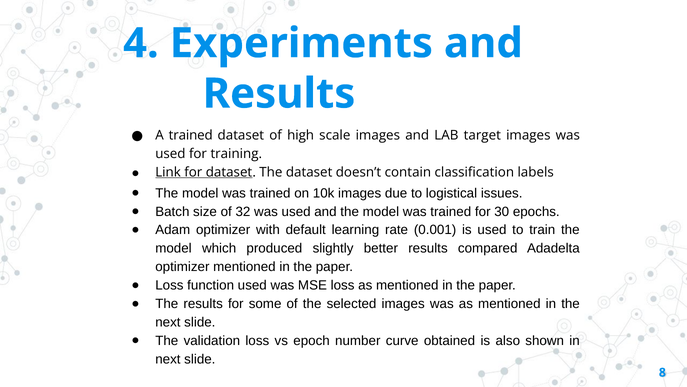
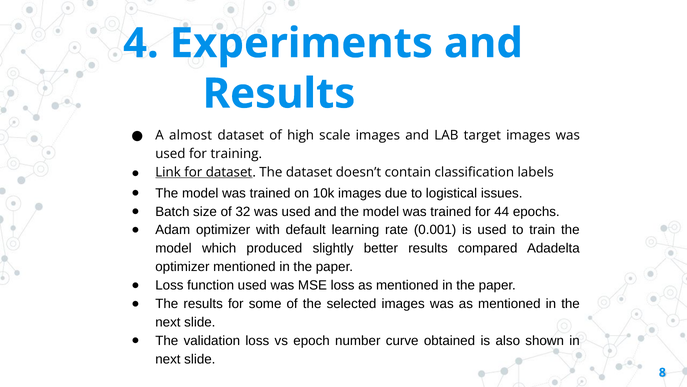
A trained: trained -> almost
30: 30 -> 44
